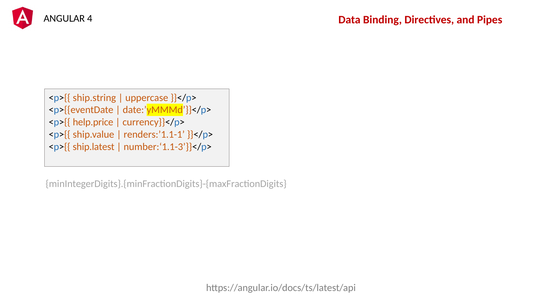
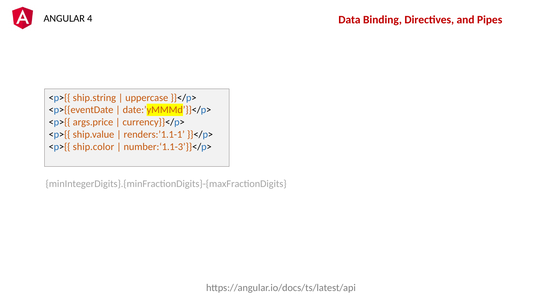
help.price: help.price -> args.price
ship.latest: ship.latest -> ship.color
